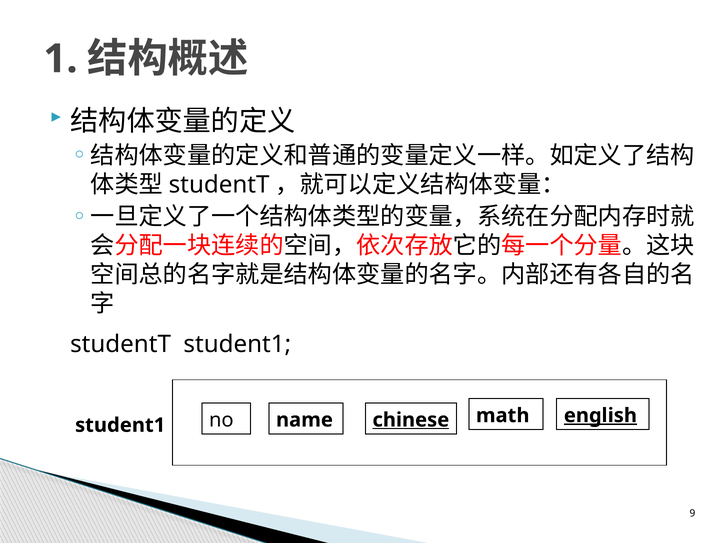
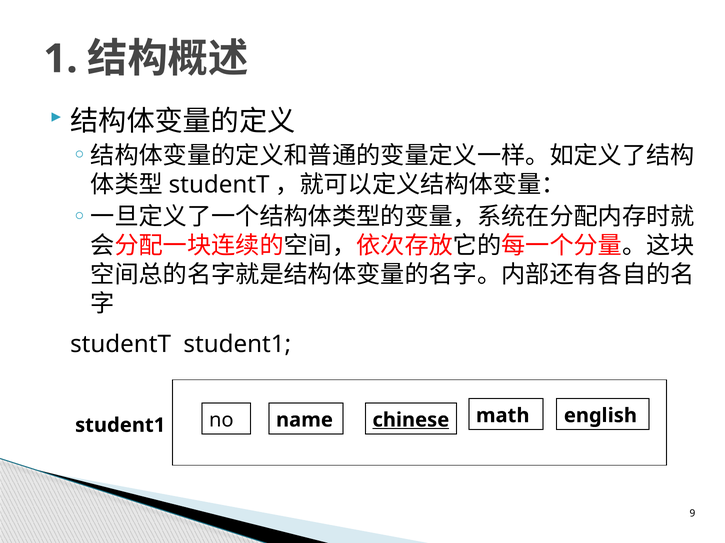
english underline: present -> none
